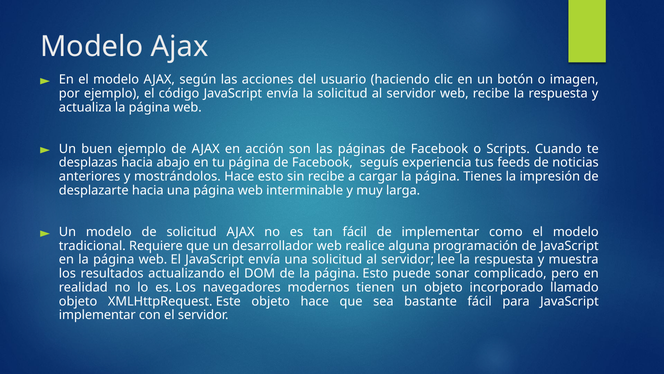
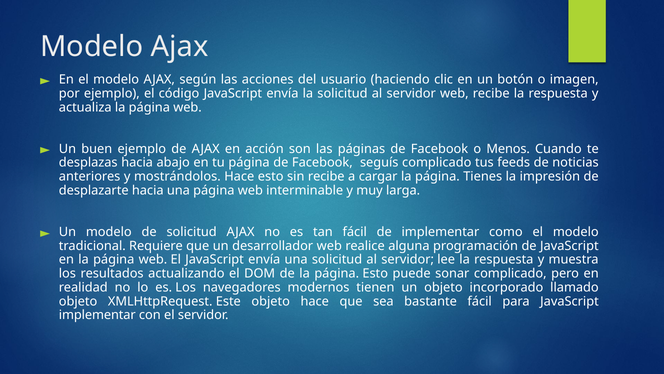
Scripts: Scripts -> Menos
seguís experiencia: experiencia -> complicado
